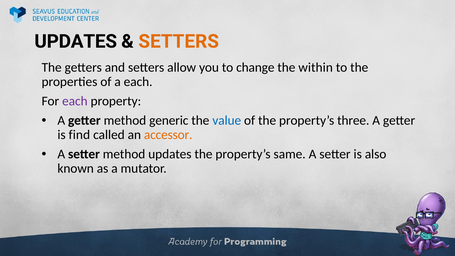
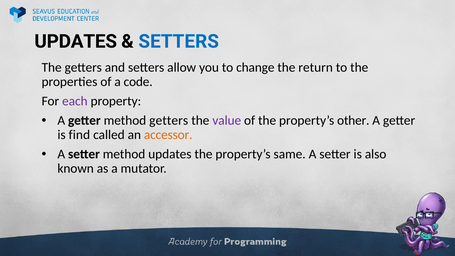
SETTERS at (179, 41) colour: orange -> blue
within: within -> return
a each: each -> code
method generic: generic -> getters
value colour: blue -> purple
three: three -> other
